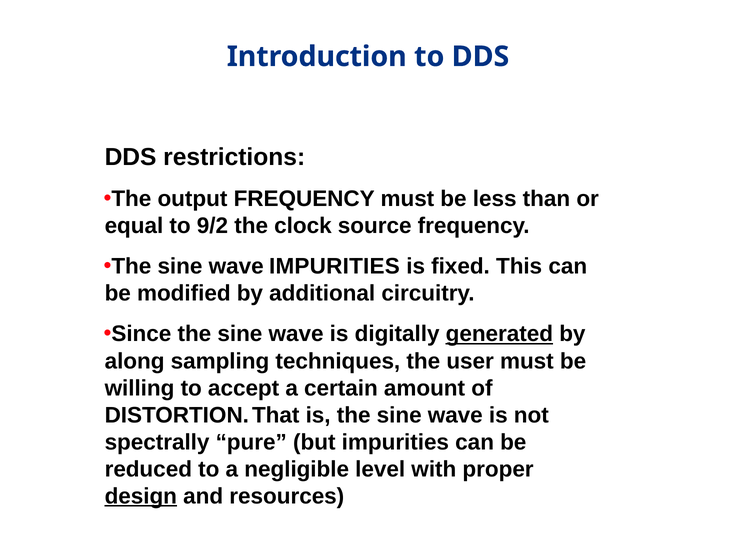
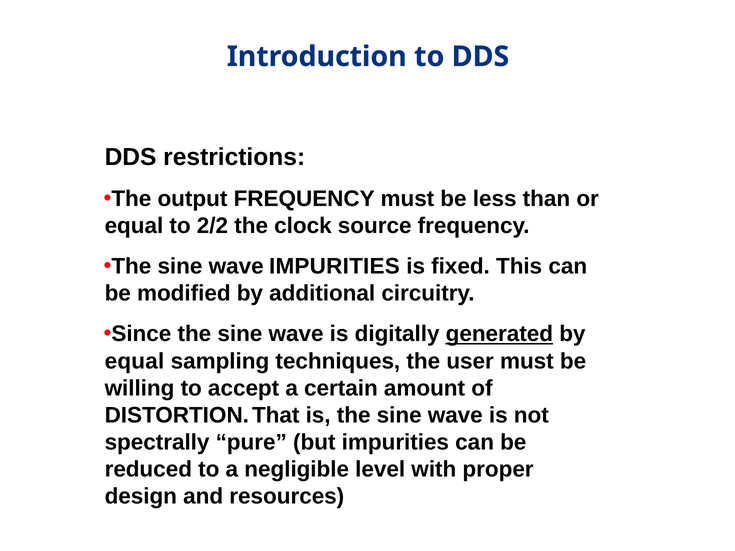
9/2: 9/2 -> 2/2
along at (135, 361): along -> equal
design underline: present -> none
